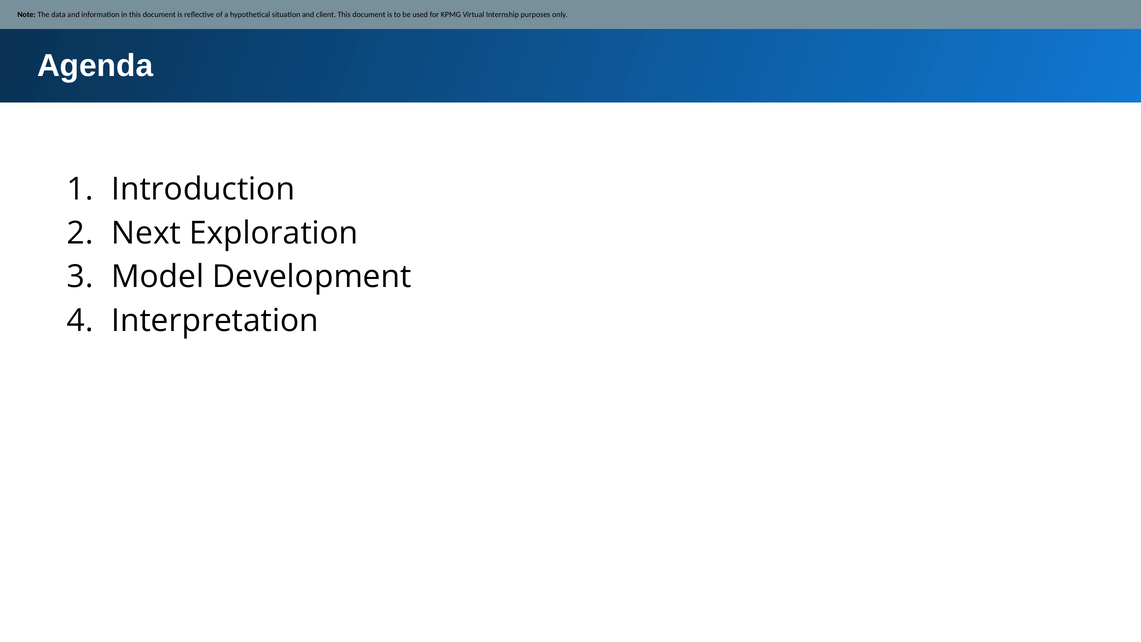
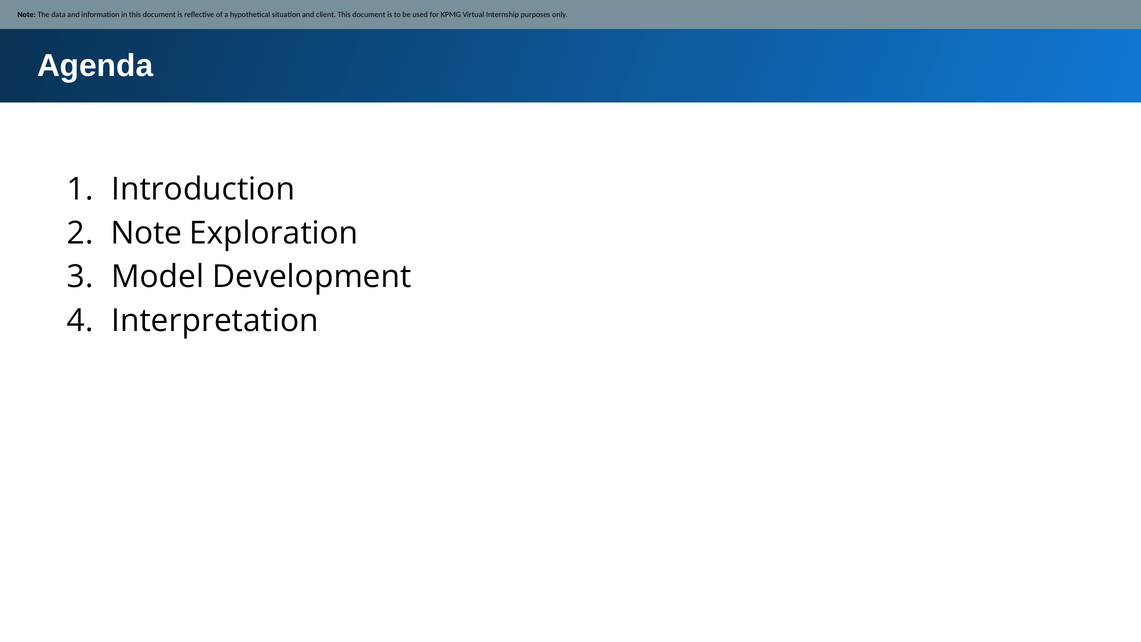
Next at (146, 233): Next -> Note
